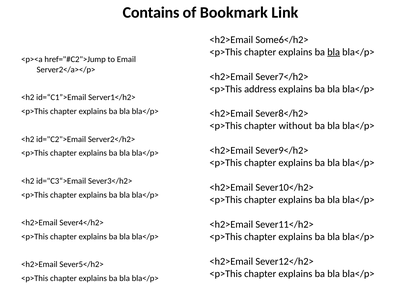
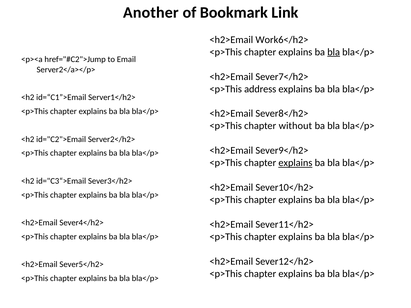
Contains: Contains -> Another
Some6</h2>: Some6</h2> -> Work6</h2>
explains at (295, 163) underline: none -> present
